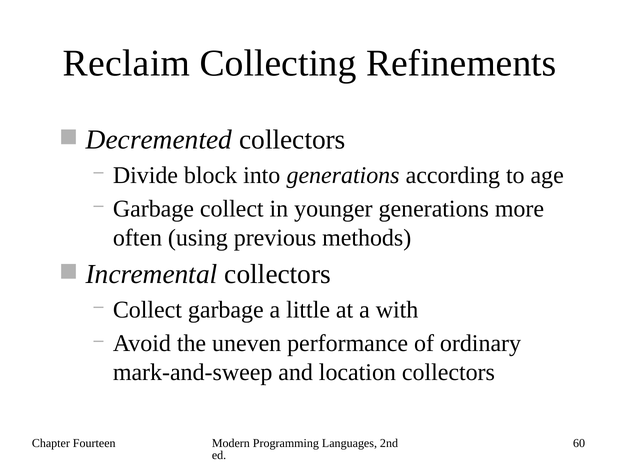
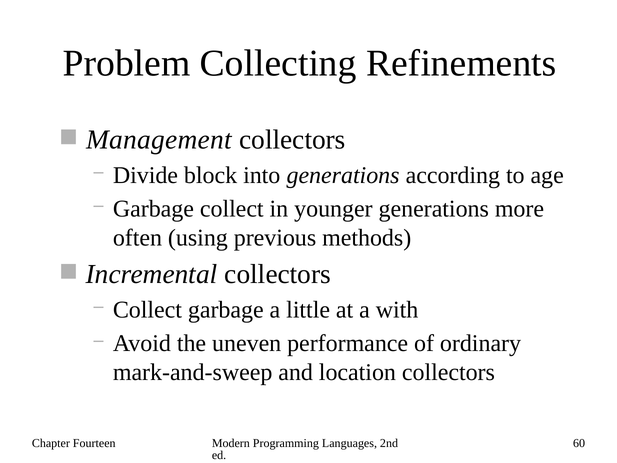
Reclaim: Reclaim -> Problem
Decremented: Decremented -> Management
